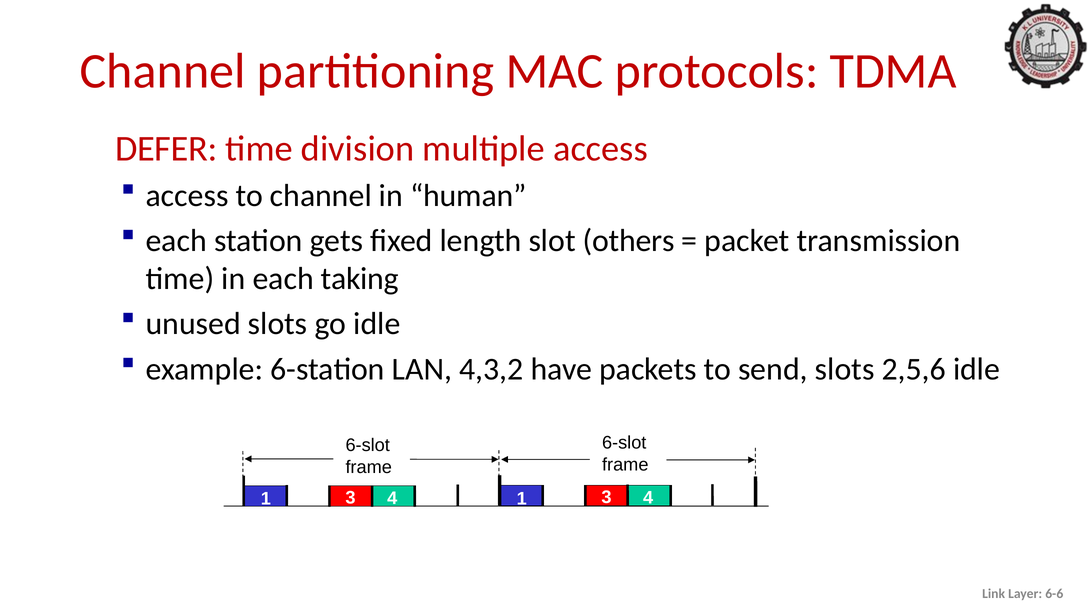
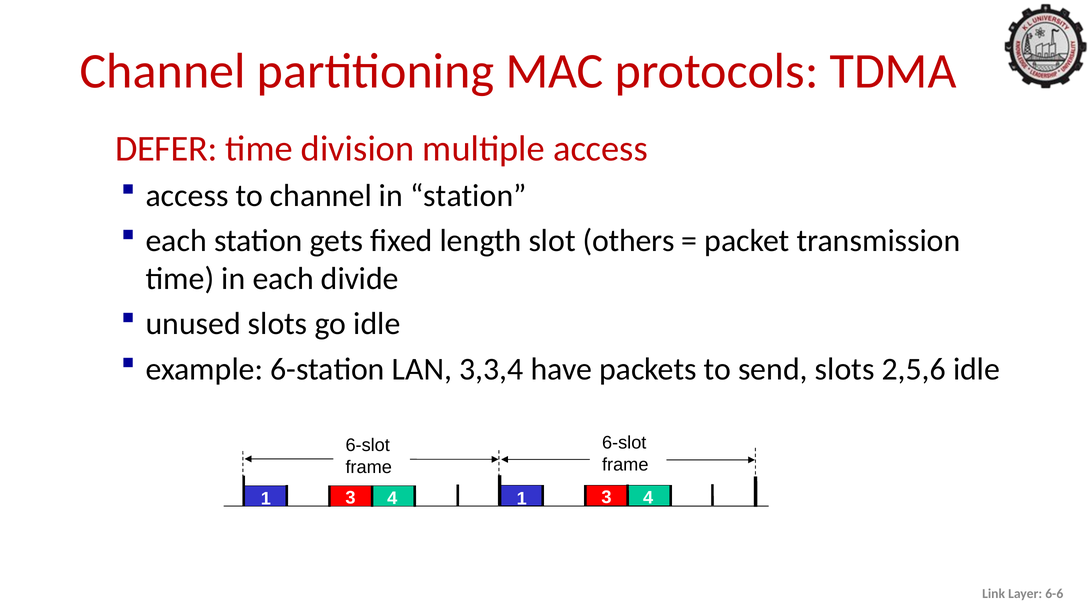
in human: human -> station
taking: taking -> divide
4,3,2: 4,3,2 -> 3,3,4
